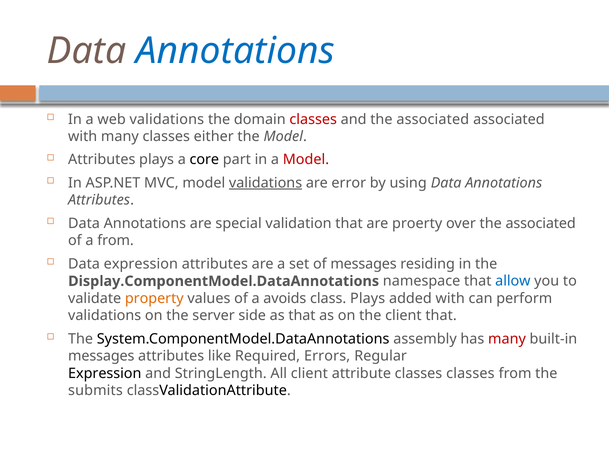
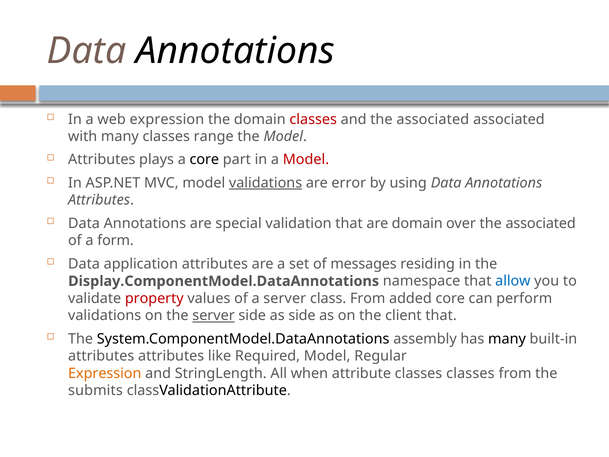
Annotations at (235, 51) colour: blue -> black
web validations: validations -> expression
either: either -> range
are proerty: proerty -> domain
a from: from -> form
Data expression: expression -> application
property colour: orange -> red
a avoids: avoids -> server
class Plays: Plays -> From
added with: with -> core
server at (214, 316) underline: none -> present
as that: that -> side
many at (507, 339) colour: red -> black
messages at (101, 356): messages -> attributes
Required Errors: Errors -> Model
Expression at (105, 373) colour: black -> orange
All client: client -> when
